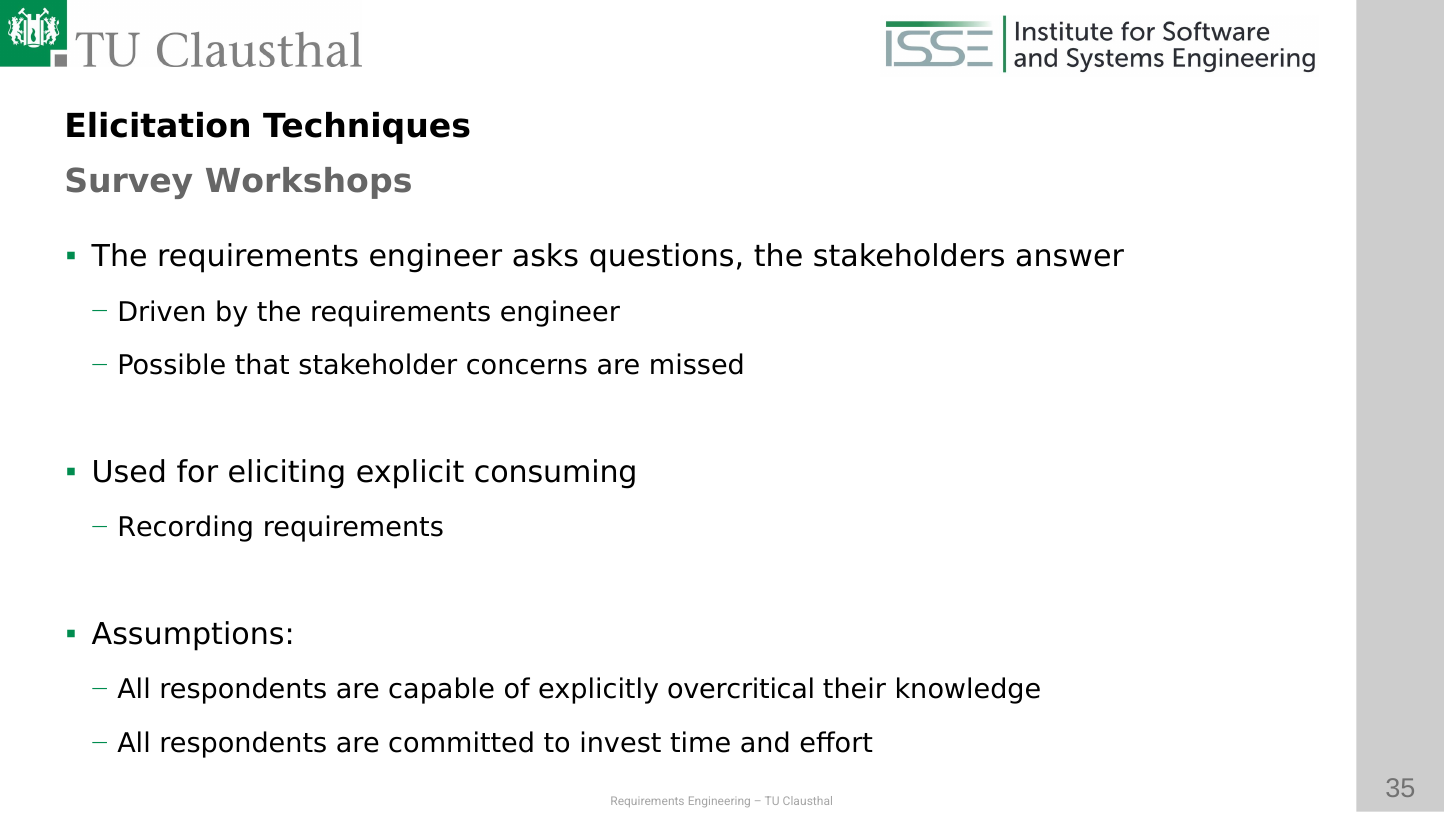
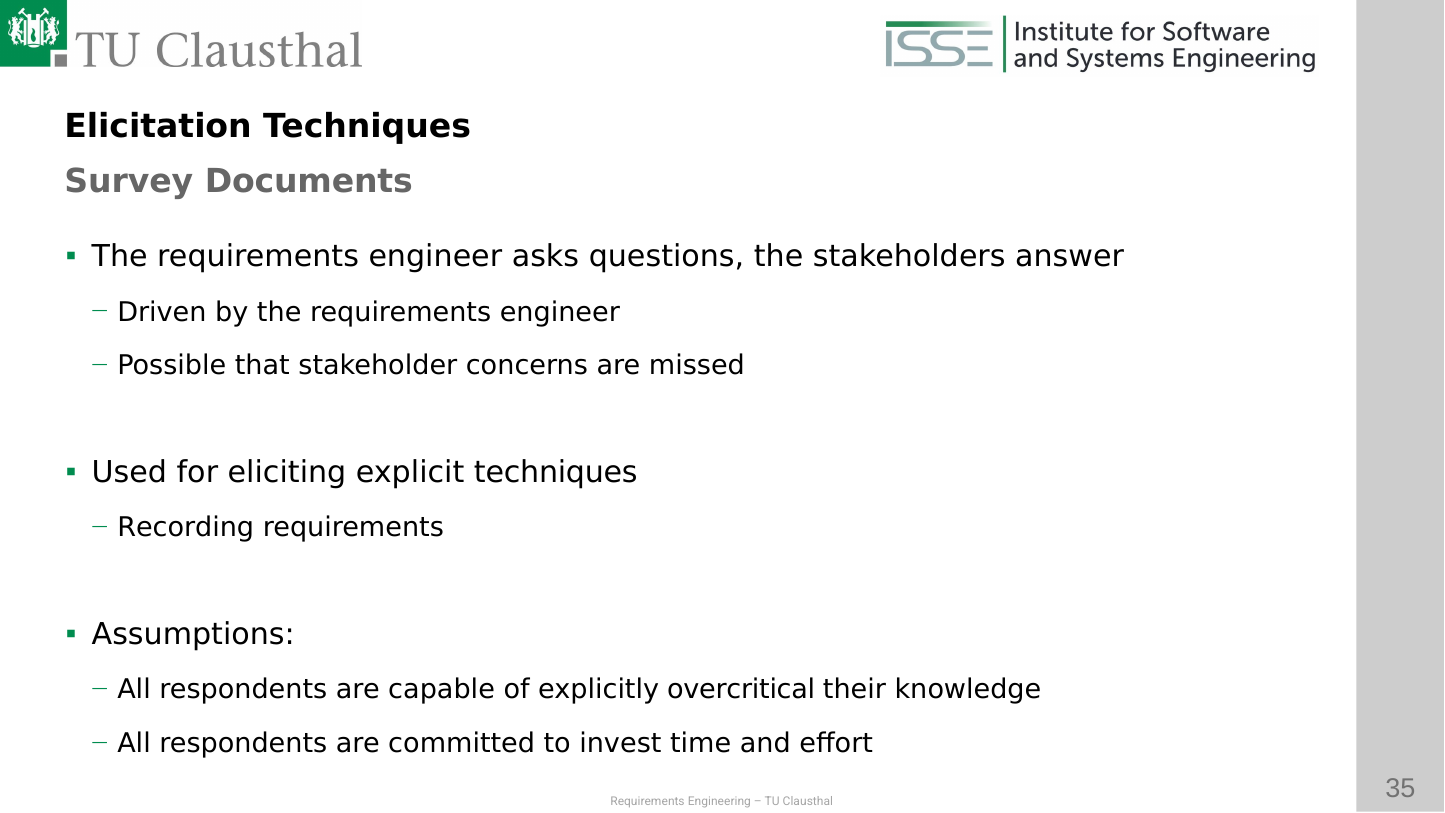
Workshops: Workshops -> Documents
explicit consuming: consuming -> techniques
